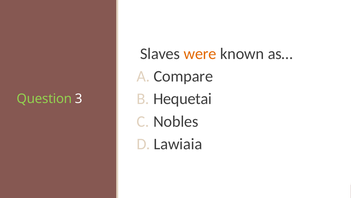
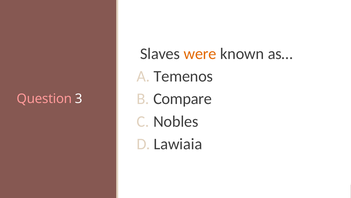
Compare: Compare -> Temenos
Hequetai: Hequetai -> Compare
Question colour: light green -> pink
